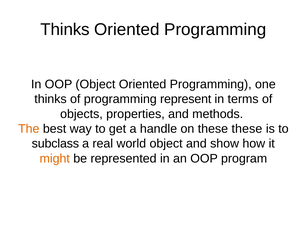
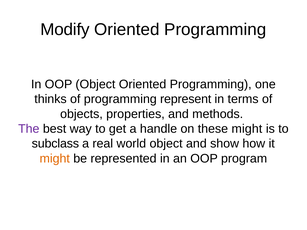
Thinks at (65, 30): Thinks -> Modify
The colour: orange -> purple
these these: these -> might
